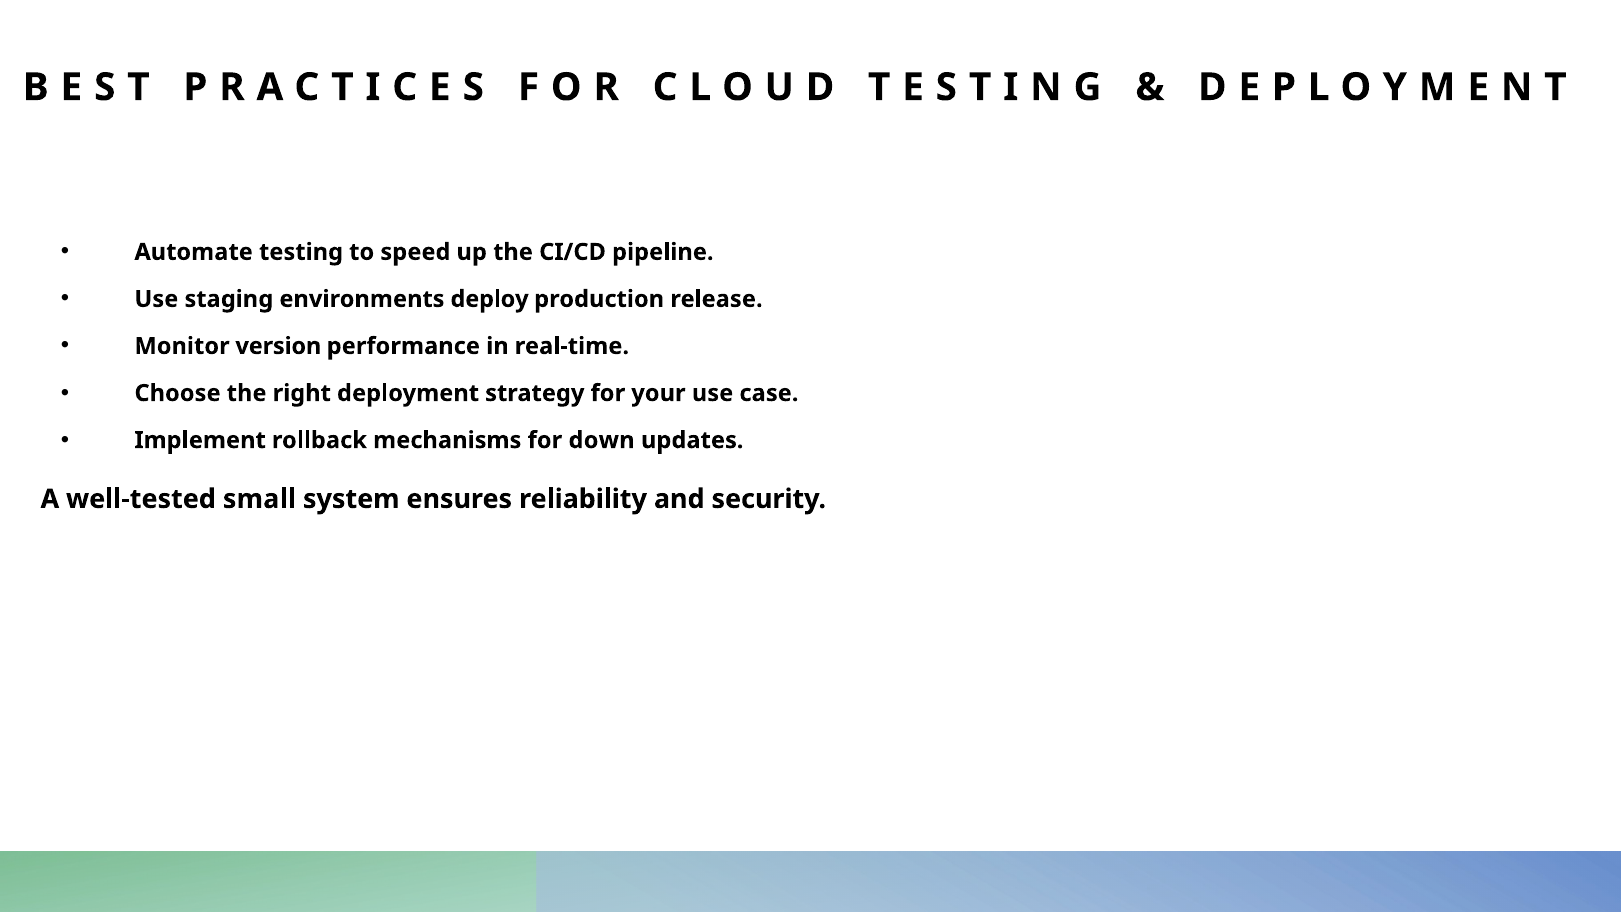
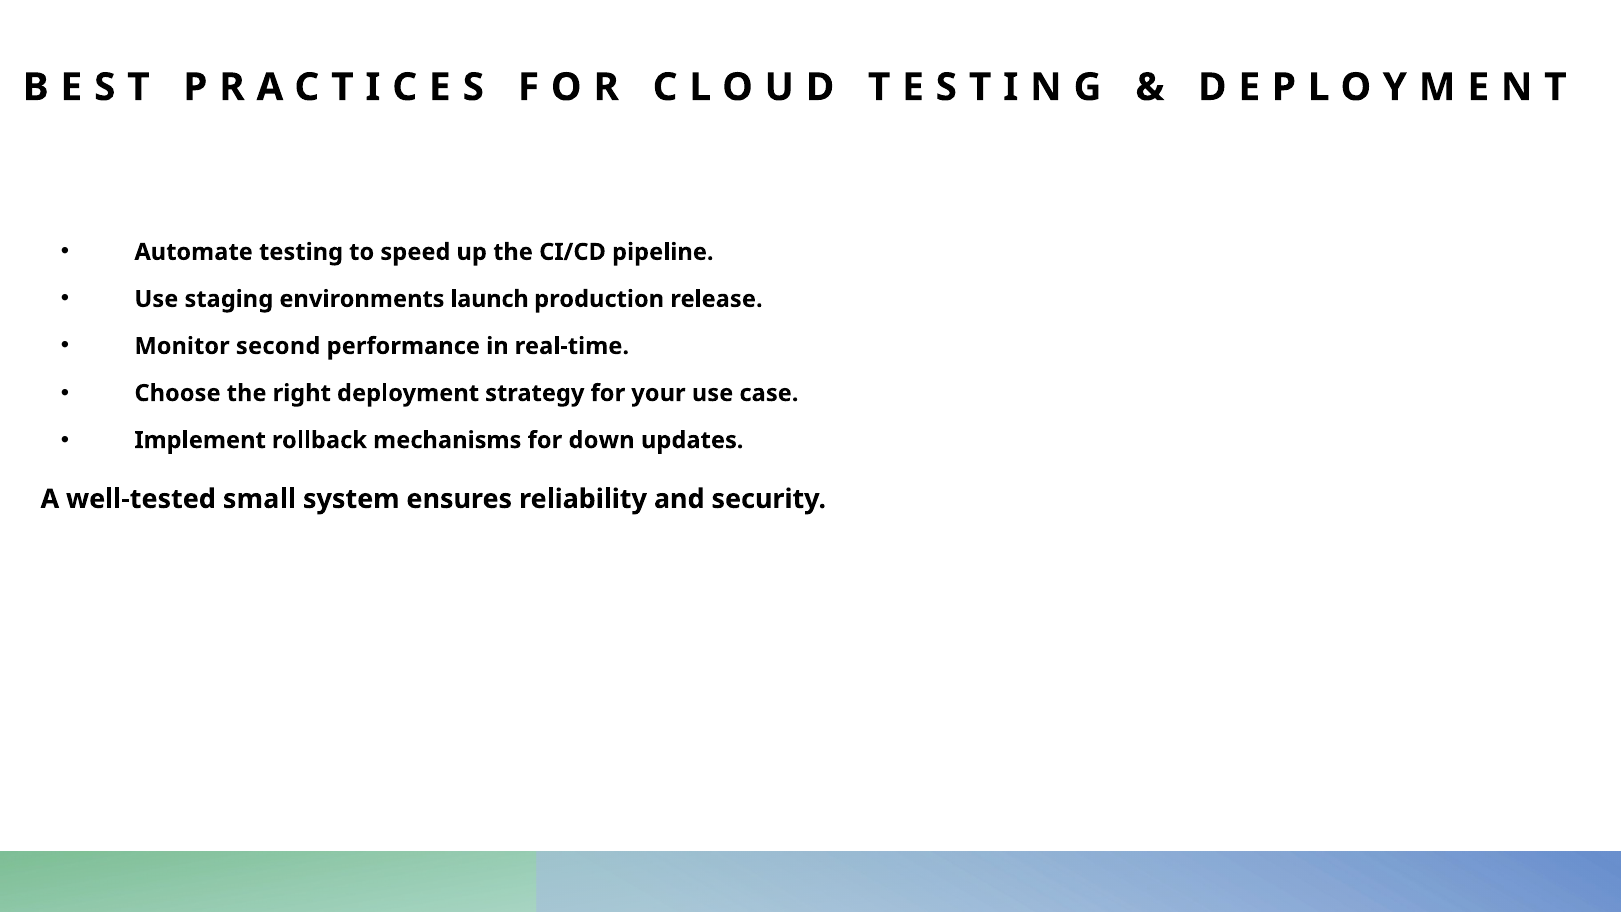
deploy: deploy -> launch
version: version -> second
